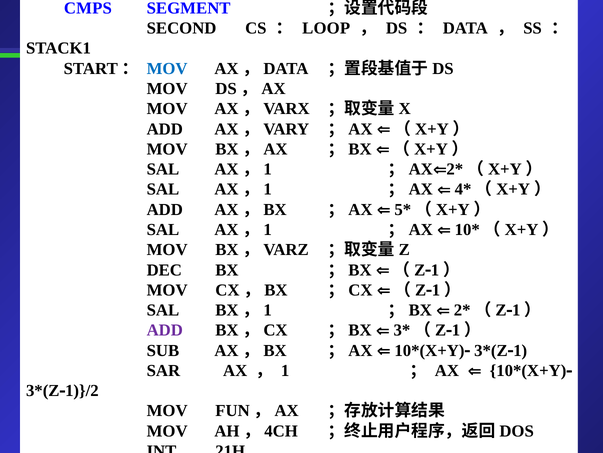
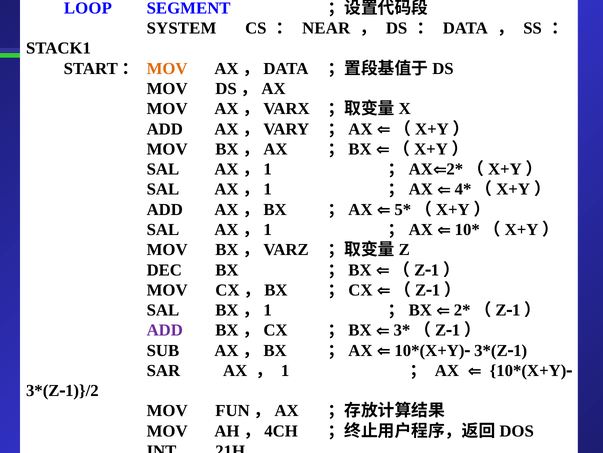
CMPS: CMPS -> LOOP
SECOND: SECOND -> SYSTEM
LOOP: LOOP -> NEAR
MOV at (167, 68) colour: blue -> orange
